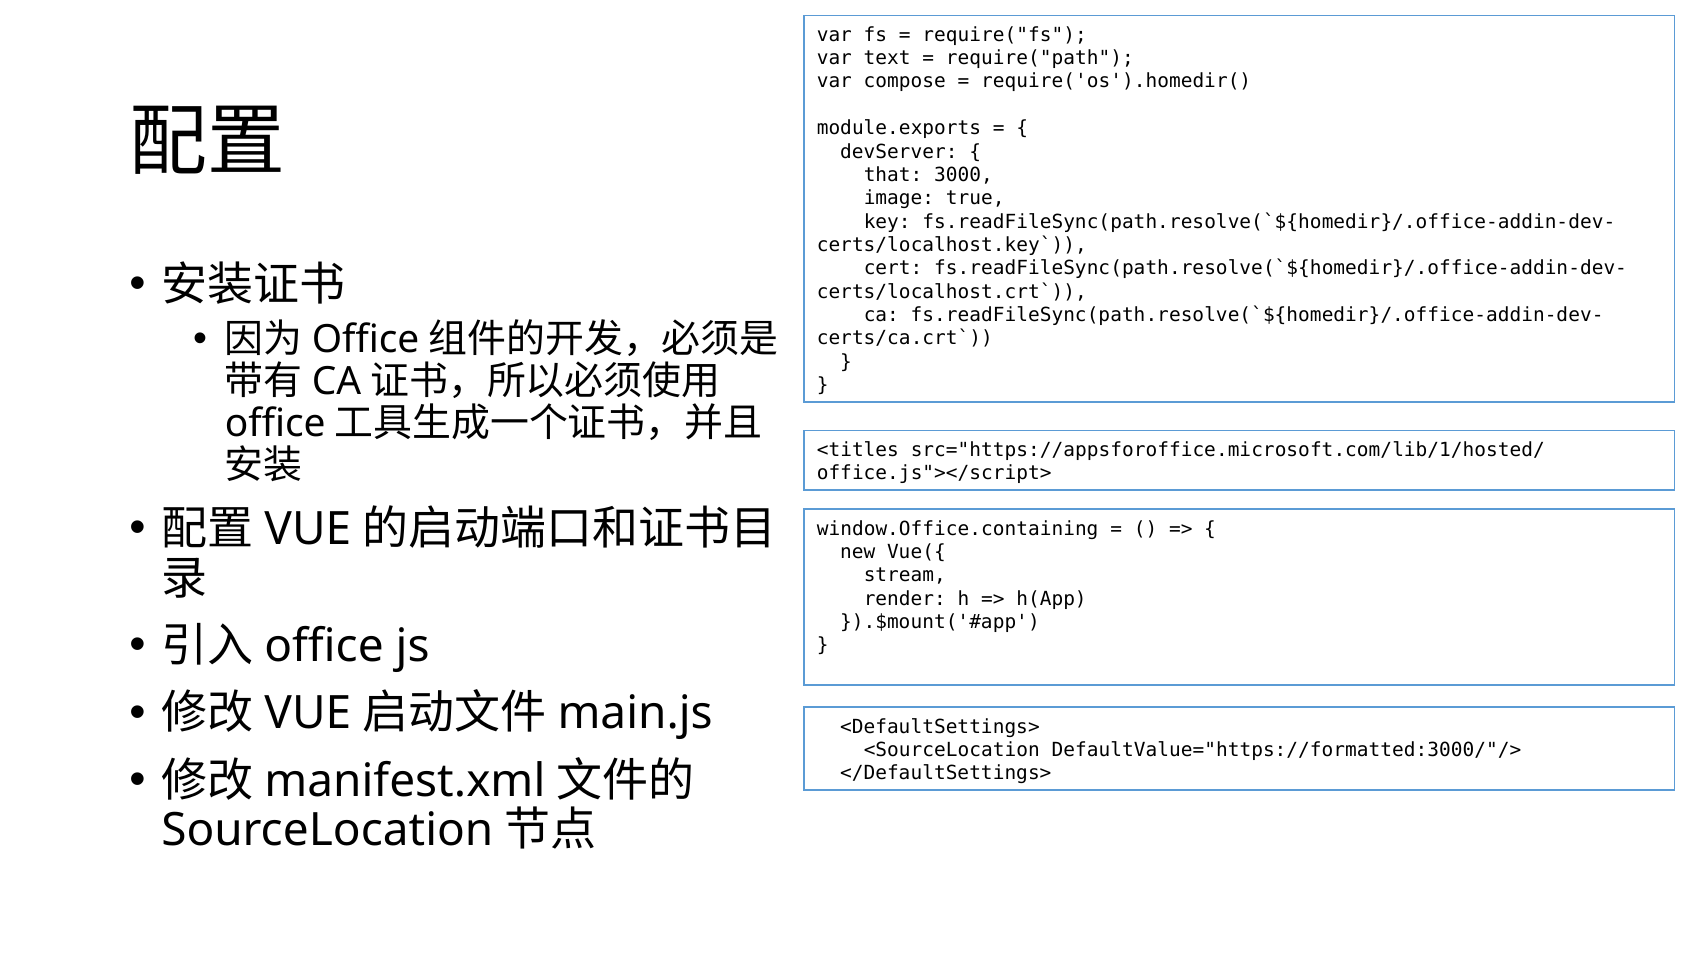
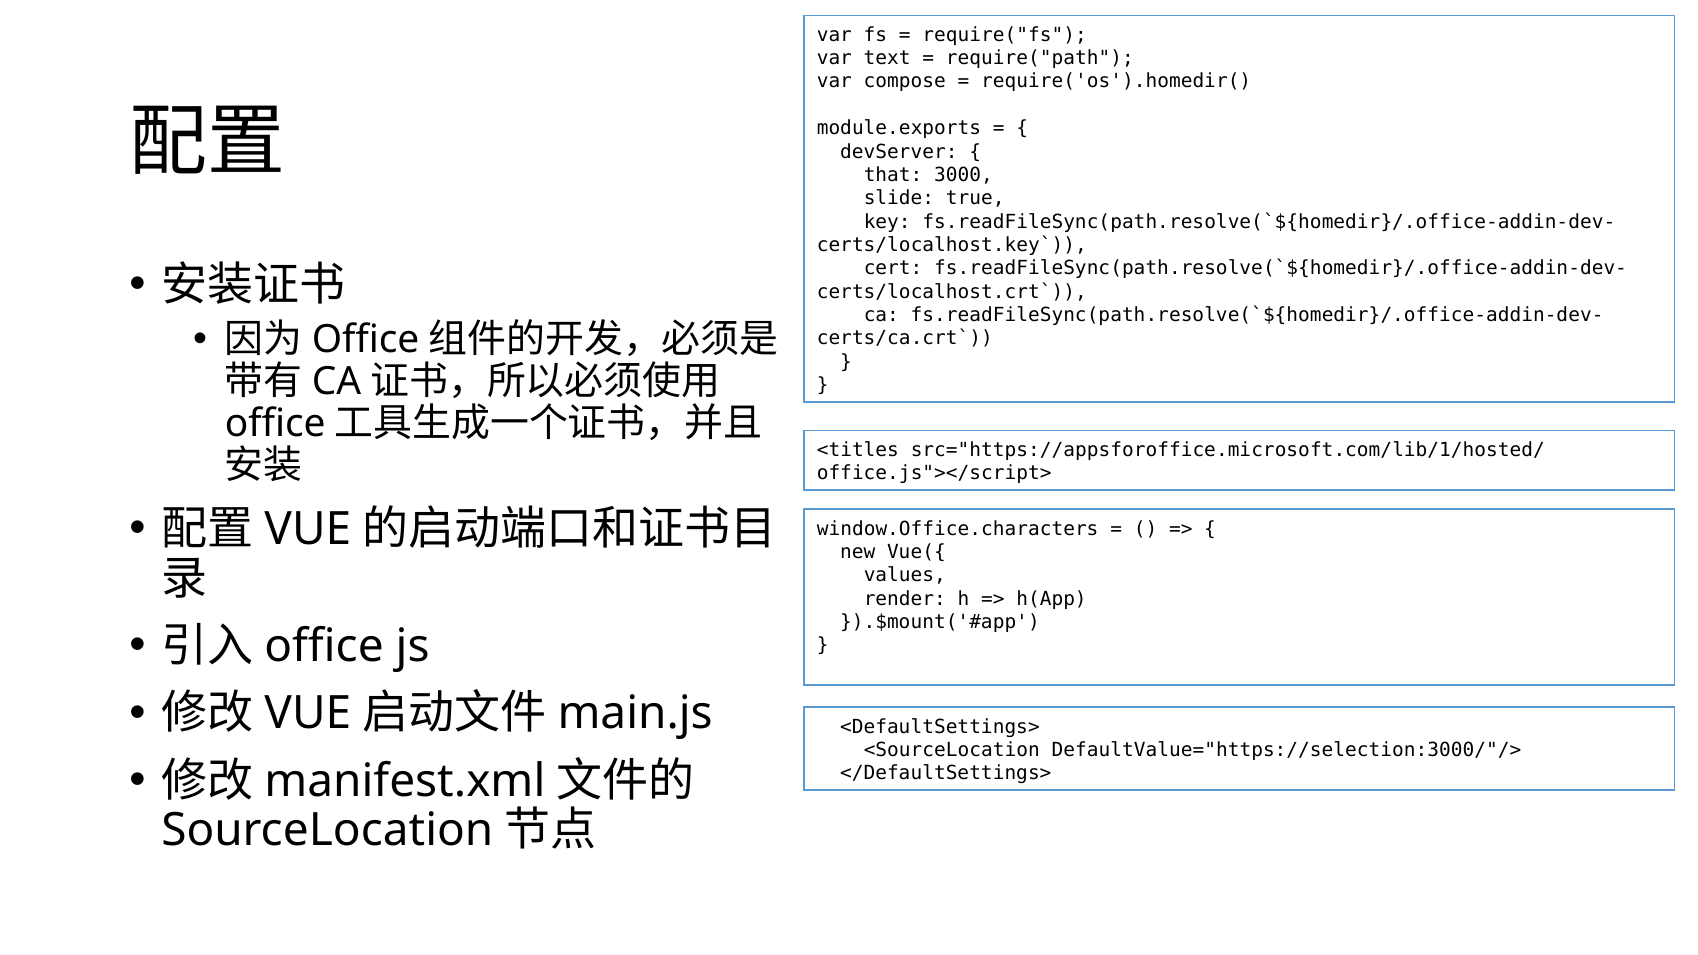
image: image -> slide
window.Office.containing: window.Office.containing -> window.Office.characters
stream: stream -> values
DefaultValue="https://formatted:3000/"/>: DefaultValue="https://formatted:3000/"/> -> DefaultValue="https://selection:3000/"/>
